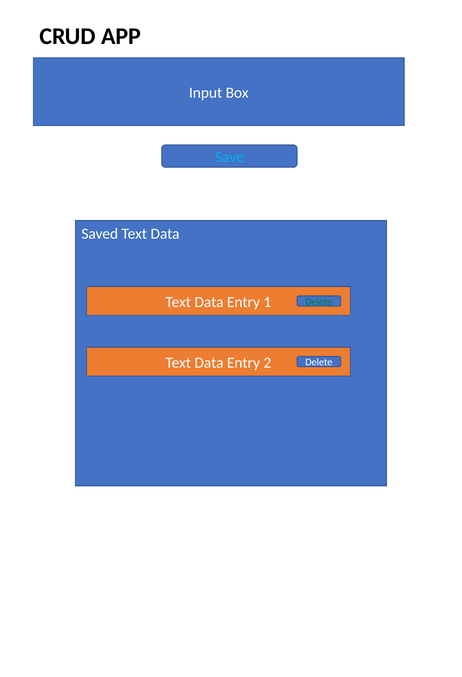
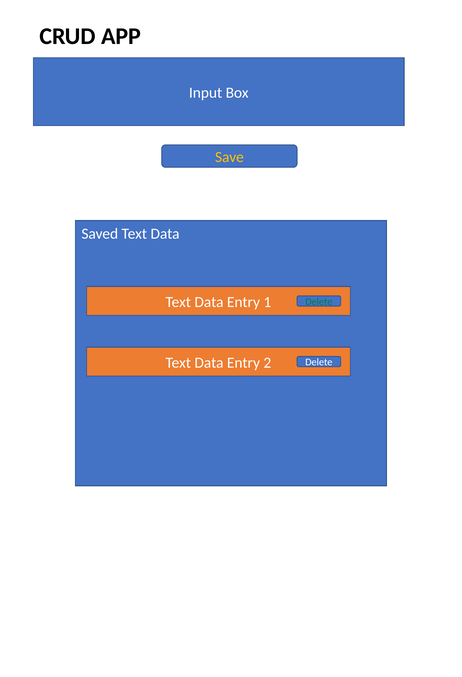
Save colour: light blue -> yellow
